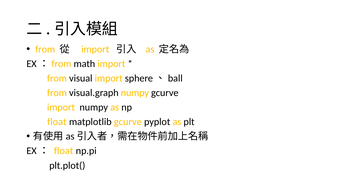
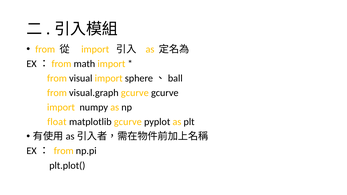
visual.graph numpy: numpy -> gcurve
EX： float: float -> from
